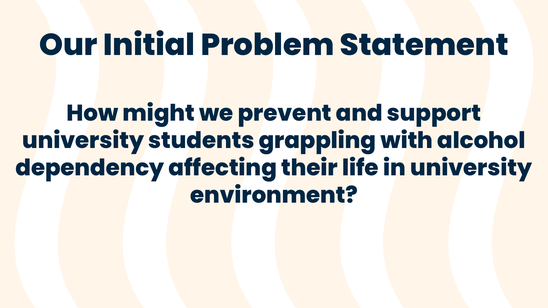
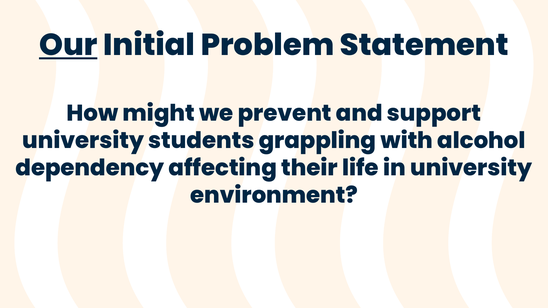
Our underline: none -> present
